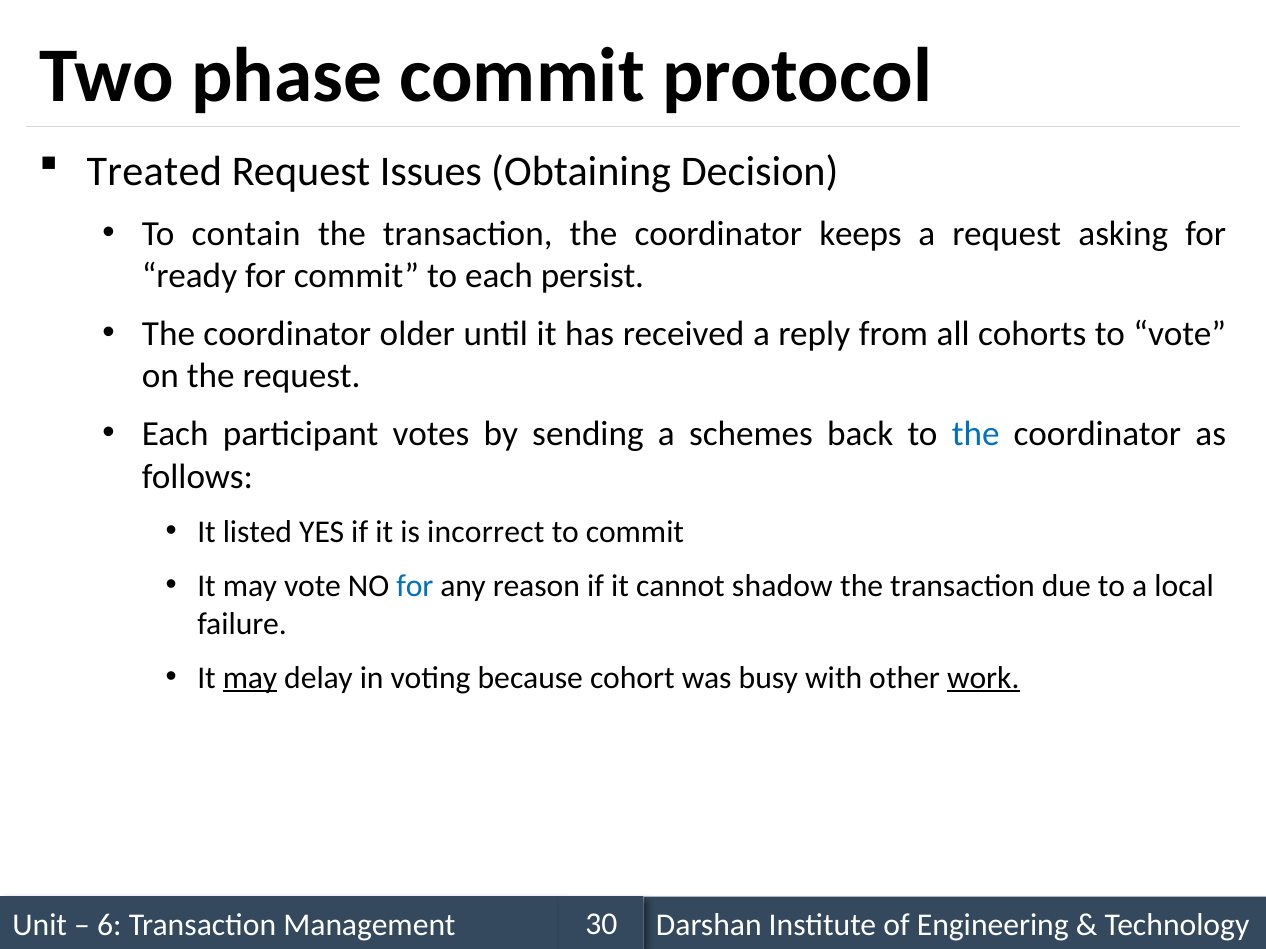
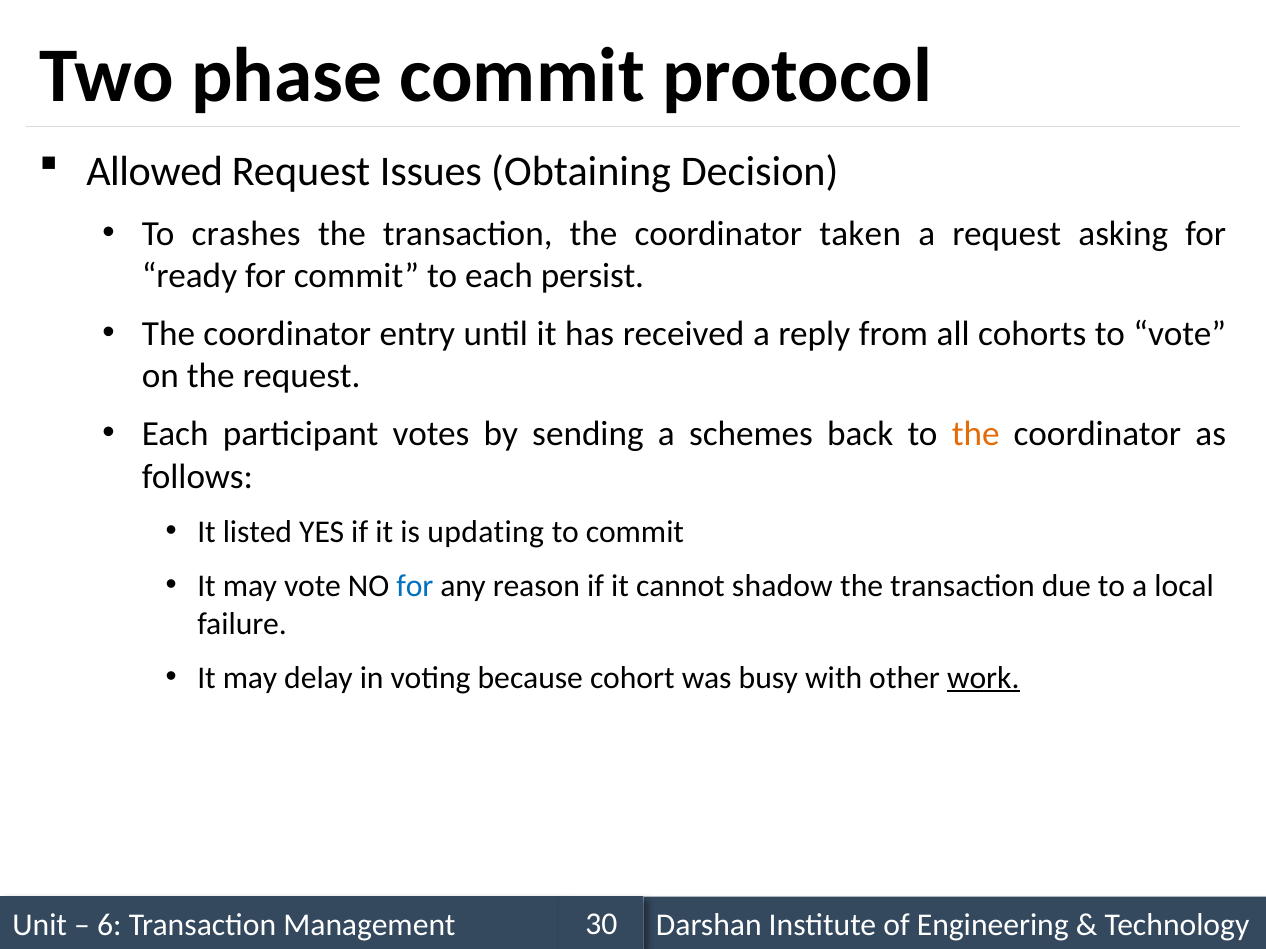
Treated: Treated -> Allowed
contain: contain -> crashes
keeps: keeps -> taken
older: older -> entry
the at (976, 434) colour: blue -> orange
incorrect: incorrect -> updating
may at (250, 678) underline: present -> none
